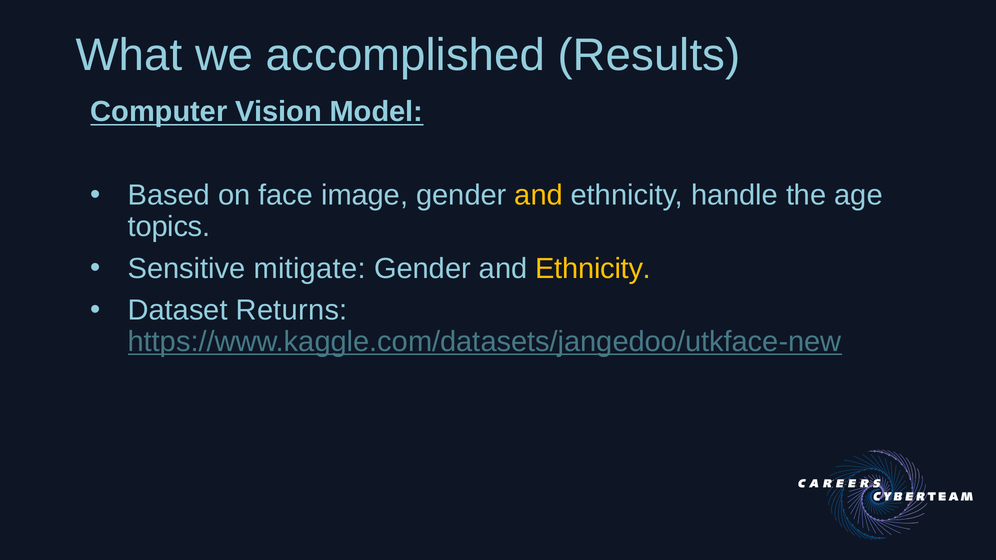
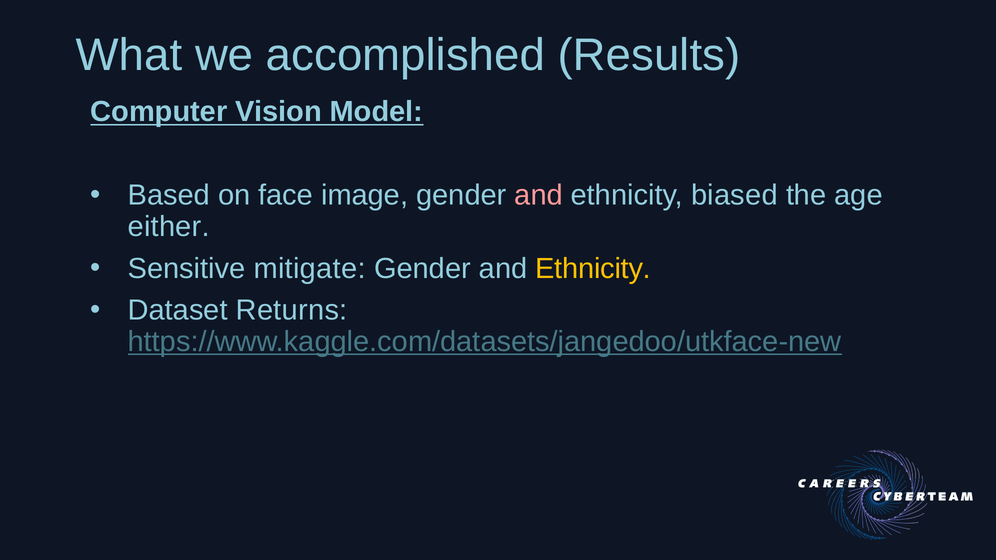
and at (539, 195) colour: yellow -> pink
handle: handle -> biased
topics: topics -> either
